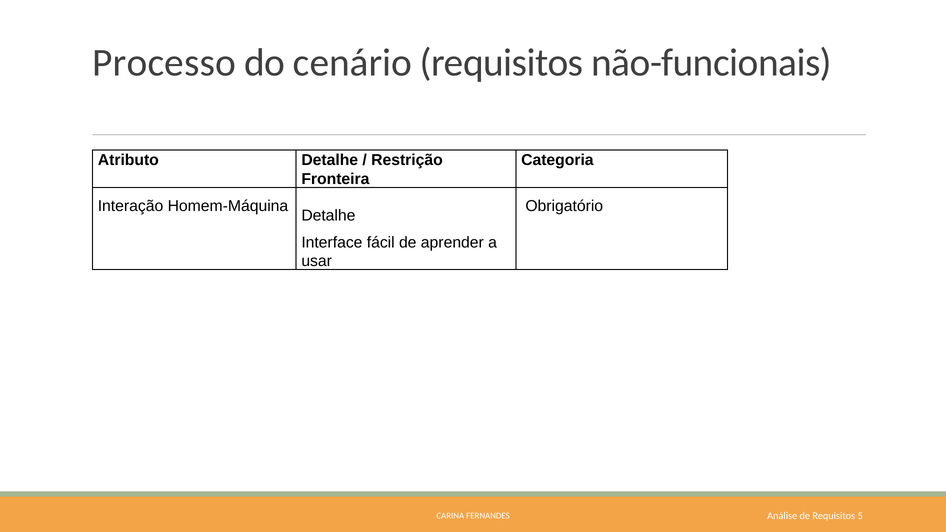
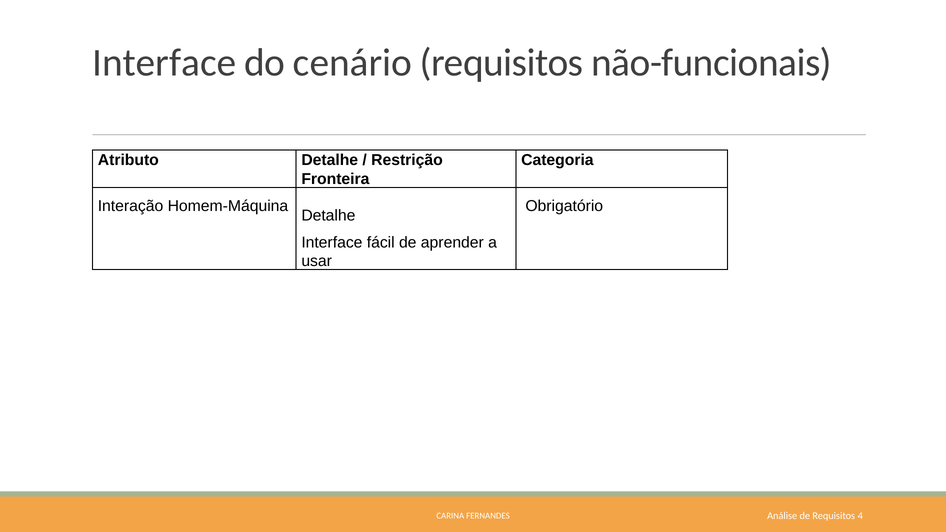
Processo at (164, 63): Processo -> Interface
5: 5 -> 4
